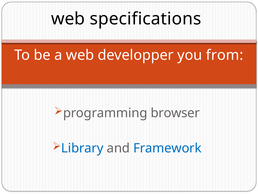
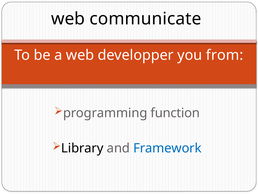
specifications: specifications -> communicate
browser: browser -> function
Library colour: blue -> black
